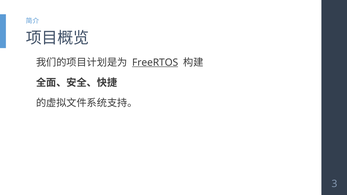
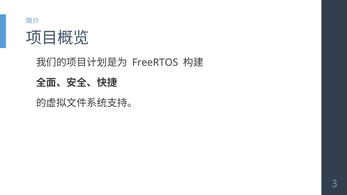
FreeRTOS underline: present -> none
